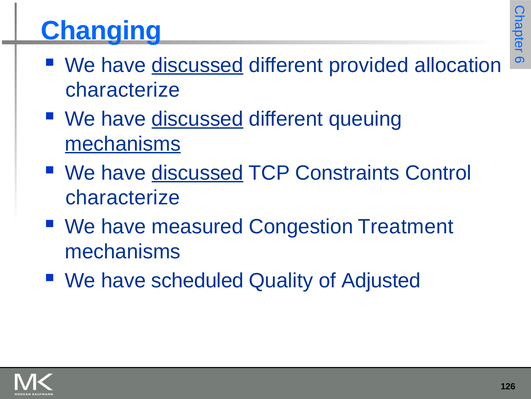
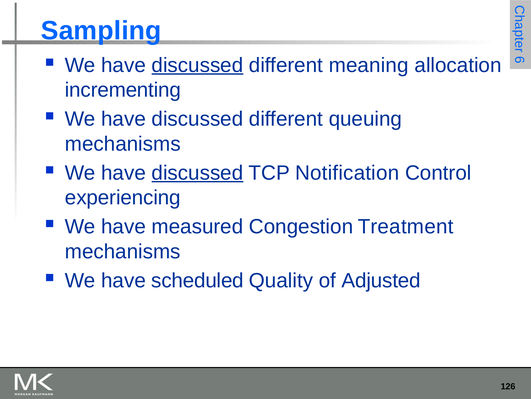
Changing: Changing -> Sampling
provided: provided -> meaning
characterize at (123, 90): characterize -> incrementing
discussed at (197, 119) underline: present -> none
mechanisms at (123, 144) underline: present -> none
Constraints: Constraints -> Notification
characterize at (123, 197): characterize -> experiencing
